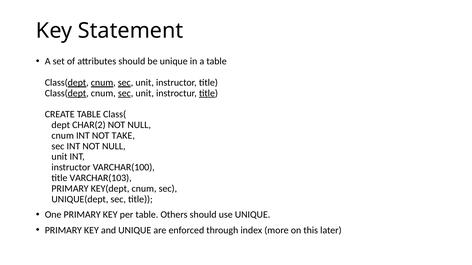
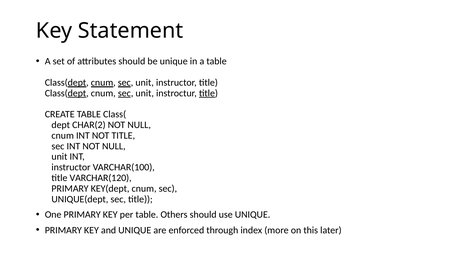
NOT TAKE: TAKE -> TITLE
VARCHAR(103: VARCHAR(103 -> VARCHAR(120
